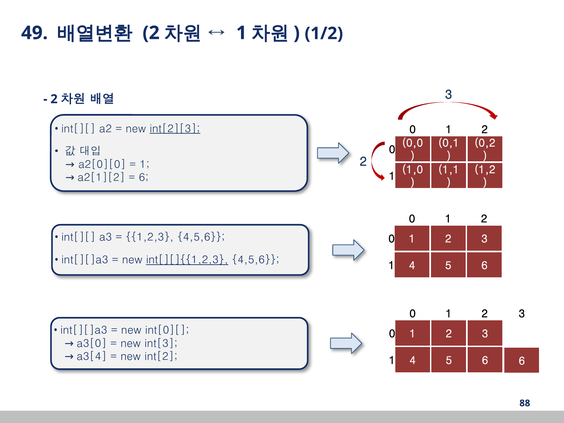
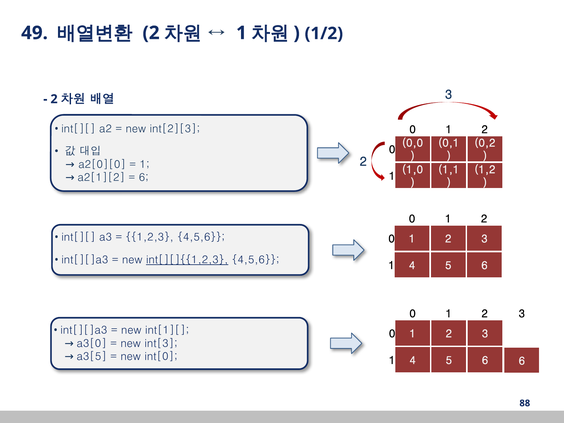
int[2][3 underline: present -> none
int[0][: int[0][ -> int[1][
a3[4: a3[4 -> a3[5
int[2: int[2 -> int[0
